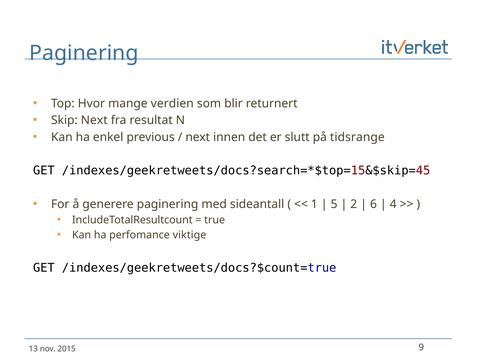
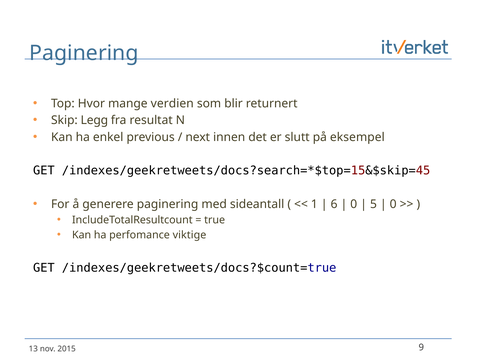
Skip Next: Next -> Legg
tidsrange: tidsrange -> eksempel
5: 5 -> 6
2 at (354, 204): 2 -> 0
6: 6 -> 5
4 at (393, 204): 4 -> 0
